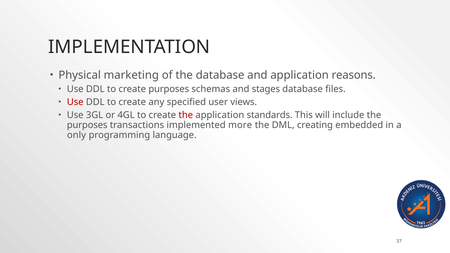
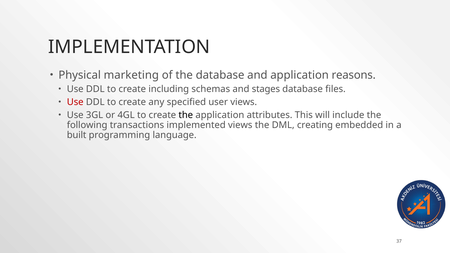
create purposes: purposes -> including
the at (186, 115) colour: red -> black
standards: standards -> attributes
purposes at (87, 125): purposes -> following
implemented more: more -> views
only: only -> built
